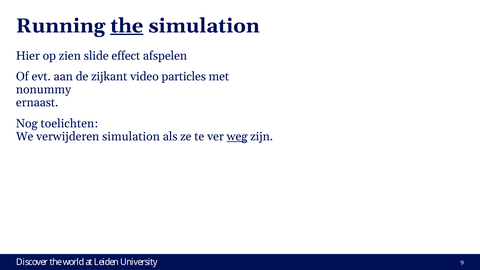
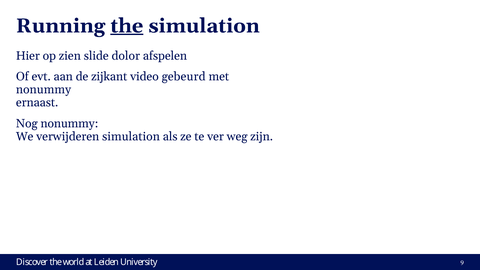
effect: effect -> dolor
particles: particles -> gebeurd
Nog toelichten: toelichten -> nonummy
weg underline: present -> none
